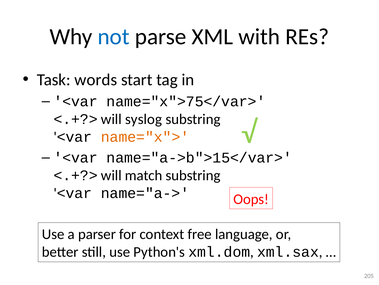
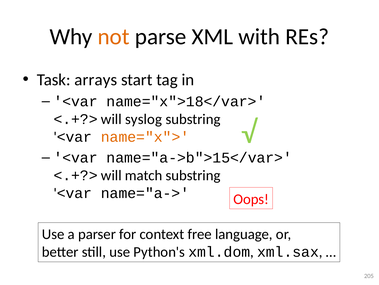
not colour: blue -> orange
words: words -> arrays
name="x">75</var>: name="x">75</var> -> name="x">18</var>
